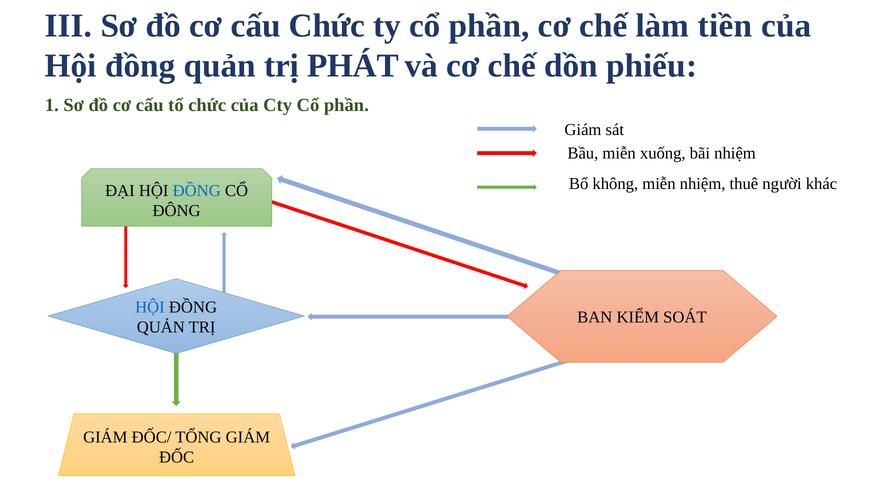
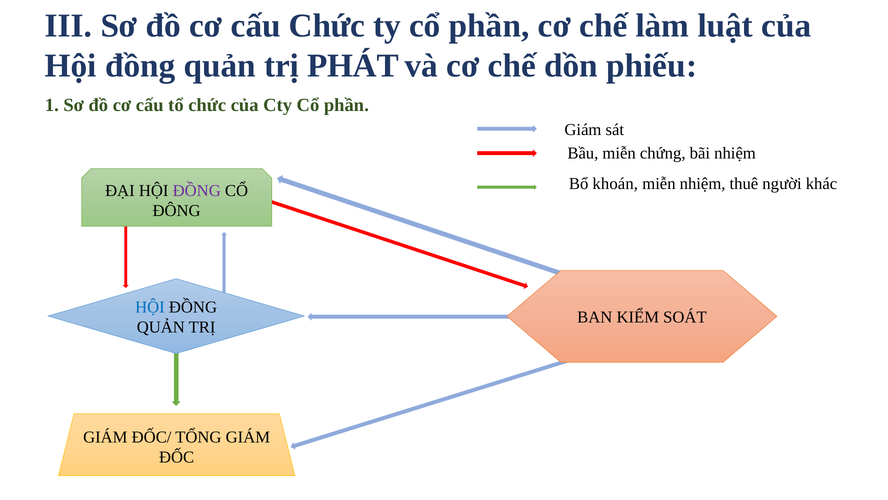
tiền: tiền -> luật
xuống: xuống -> chứng
không: không -> khoán
ĐỒNG at (197, 191) colour: blue -> purple
